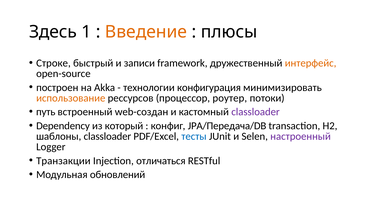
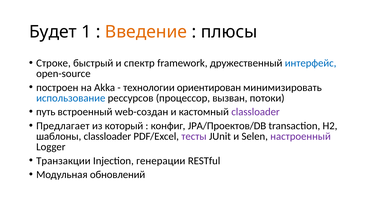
Здесь: Здесь -> Будет
записи: записи -> спектр
интерфейс colour: orange -> blue
конфигурация: конфигурация -> ориентирован
использование colour: orange -> blue
роутер: роутер -> вызван
Dependency: Dependency -> Предлагает
JPA/Передача/DB: JPA/Передача/DB -> JPA/Проектов/DB
тесты colour: blue -> purple
отличаться: отличаться -> генерации
